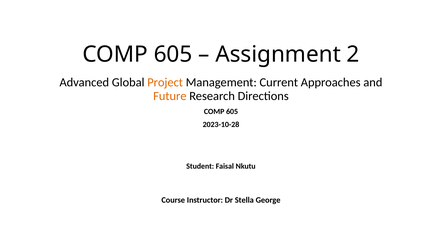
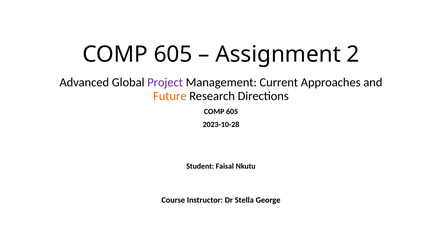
Project colour: orange -> purple
